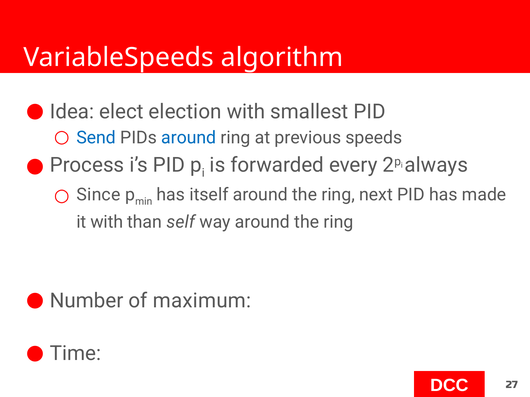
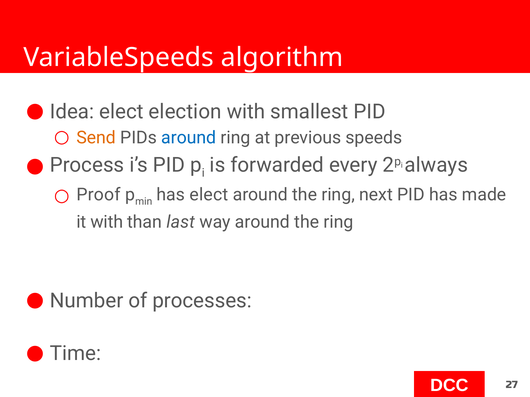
Send colour: blue -> orange
Since: Since -> Proof
has itself: itself -> elect
self: self -> last
maximum: maximum -> processes
